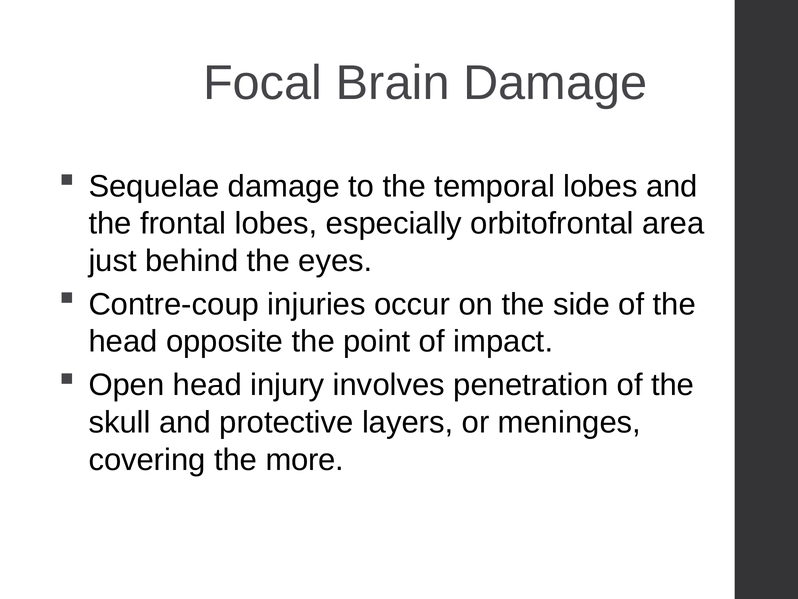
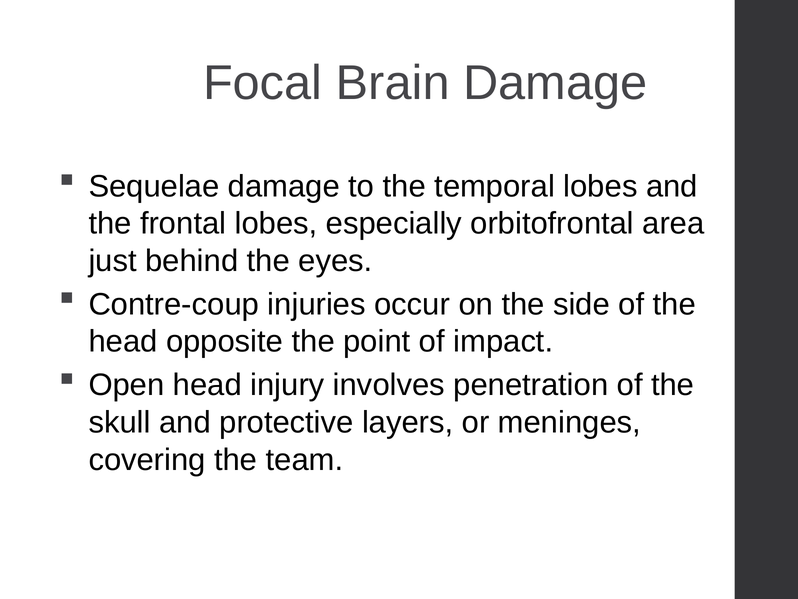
more: more -> team
